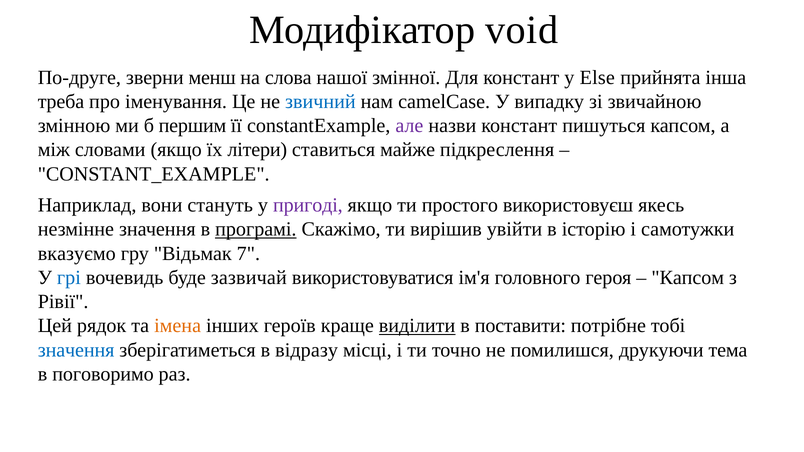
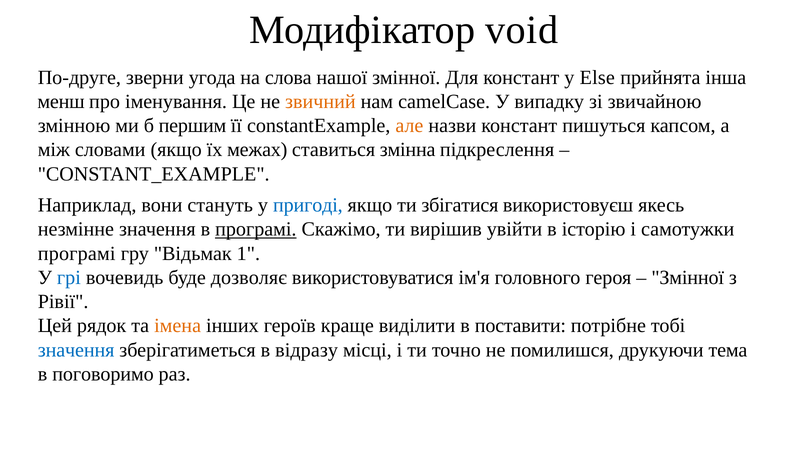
менш: менш -> угода
треба: треба -> менш
звичний colour: blue -> orange
але colour: purple -> orange
літери: літери -> межах
майже: майже -> змінна
пригоді colour: purple -> blue
простого: простого -> збігатися
вказуємо at (77, 254): вказуємо -> програмі
7: 7 -> 1
зазвичай: зазвичай -> дозволяє
Капсом at (688, 278): Капсом -> Змінної
виділити underline: present -> none
